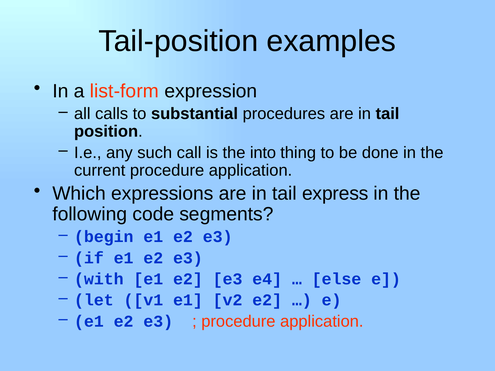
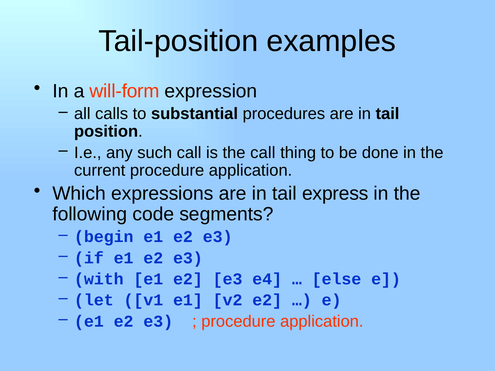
list-form: list-form -> will-form
the into: into -> call
